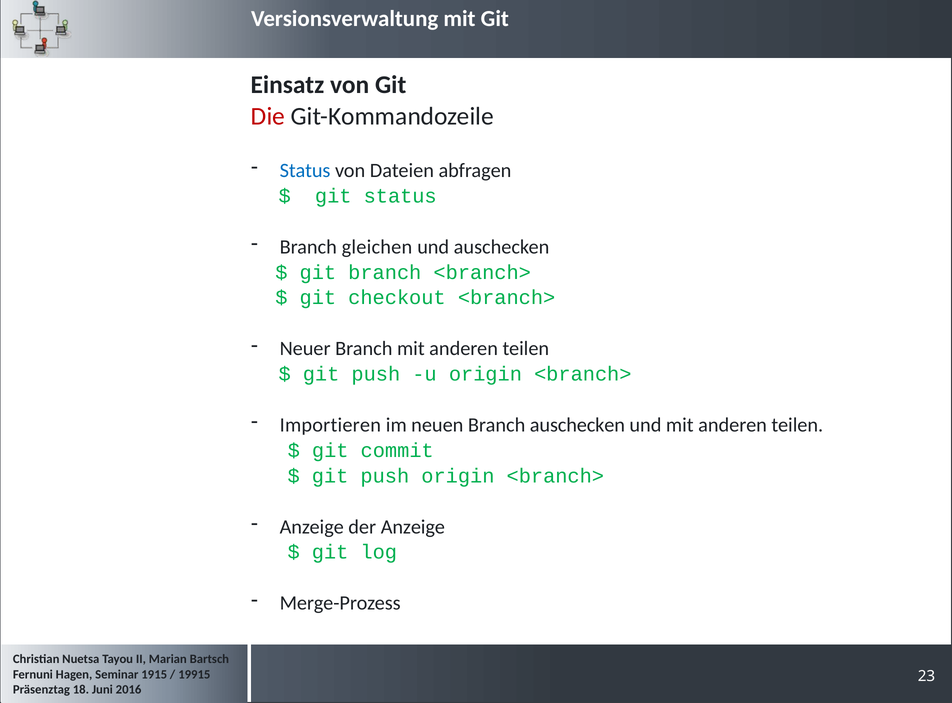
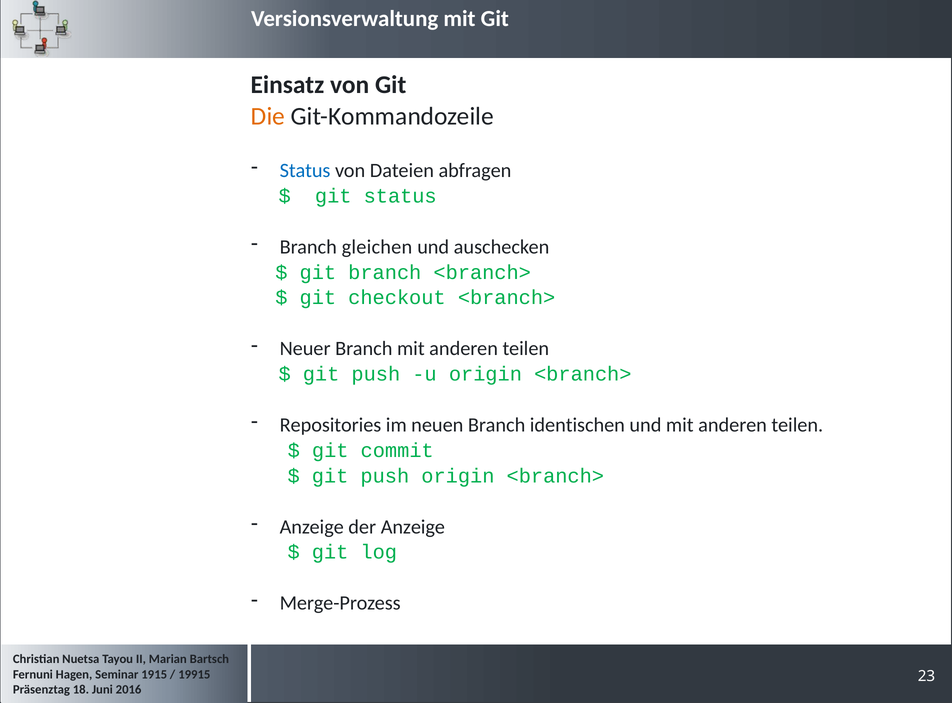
Die colour: red -> orange
Importieren: Importieren -> Repositories
Branch auschecken: auschecken -> identischen
